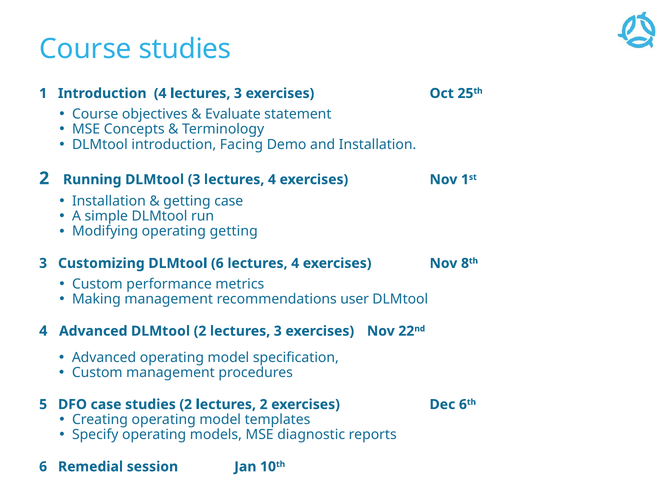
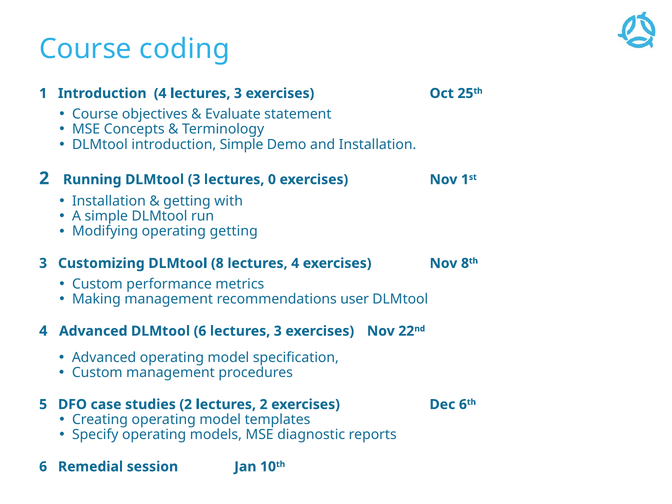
Course studies: studies -> coding
introduction Facing: Facing -> Simple
3 lectures 4: 4 -> 0
getting case: case -> with
DLMtool 6: 6 -> 8
DLMtool 2: 2 -> 6
